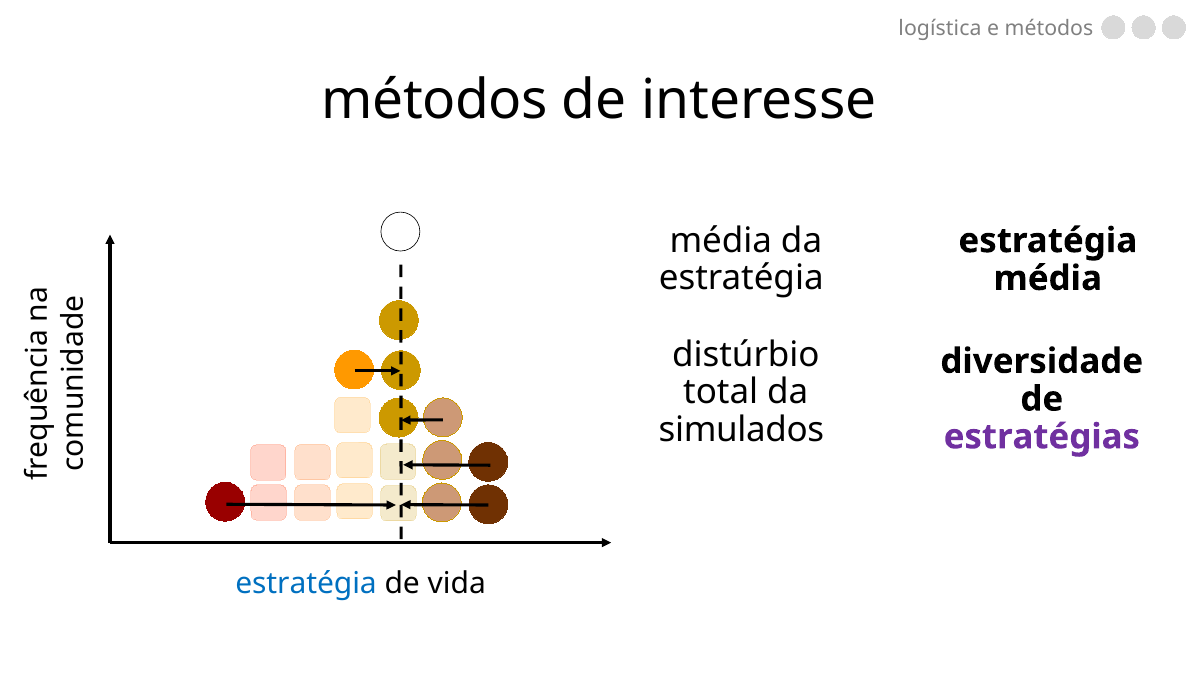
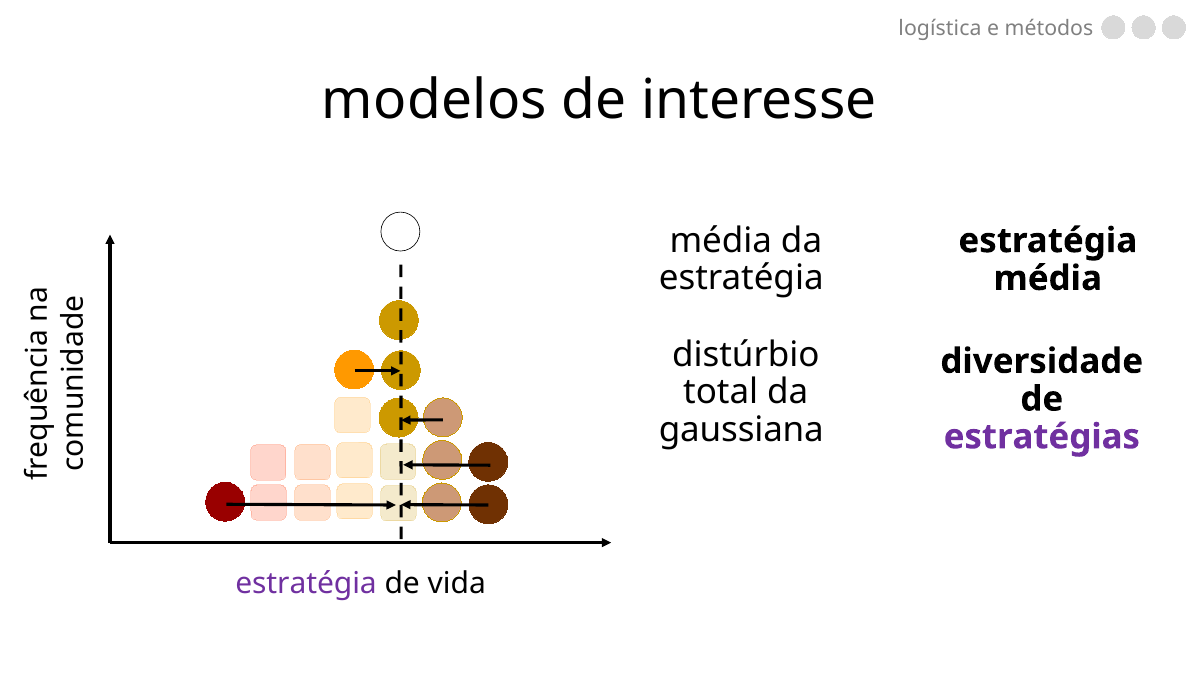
métodos at (435, 101): métodos -> modelos
simulados: simulados -> gaussiana
estratégia at (306, 584) colour: blue -> purple
